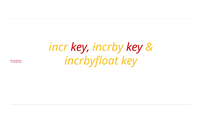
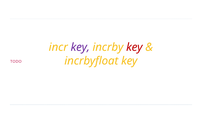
key at (80, 47) colour: red -> purple
